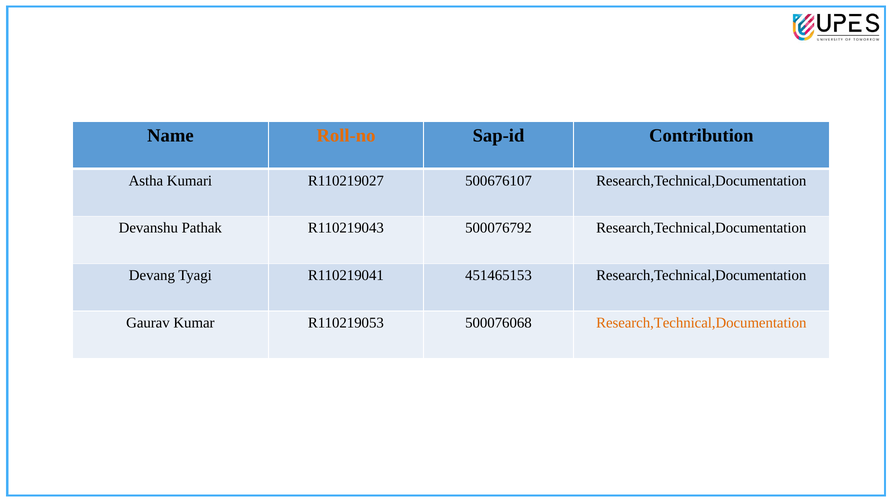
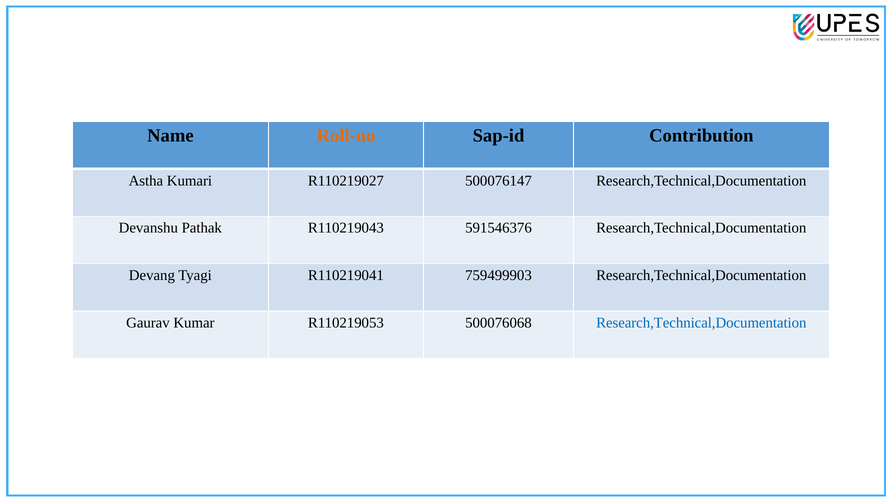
500676107: 500676107 -> 500076147
500076792: 500076792 -> 591546376
451465153: 451465153 -> 759499903
Research,Technical,Documentation at (701, 323) colour: orange -> blue
